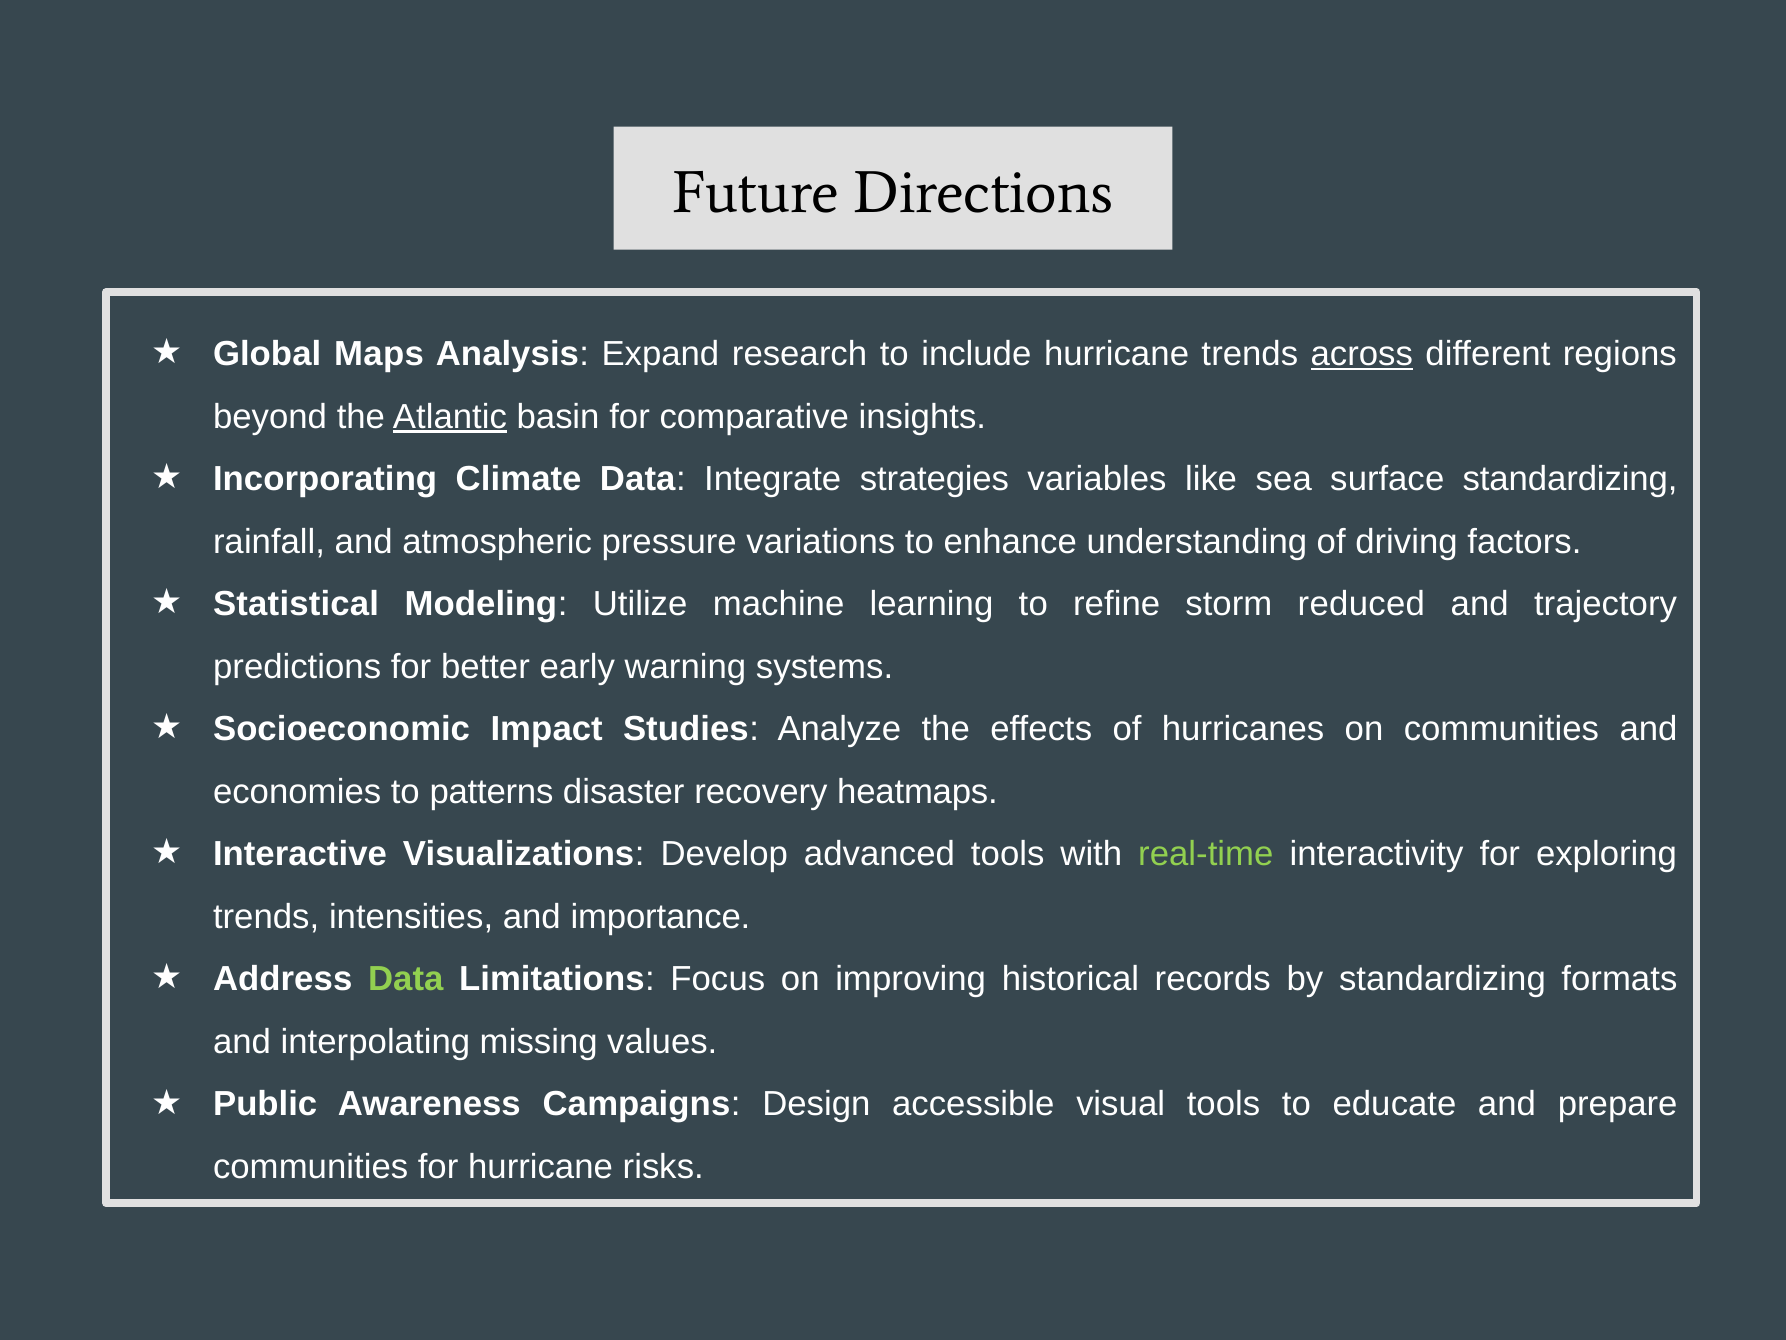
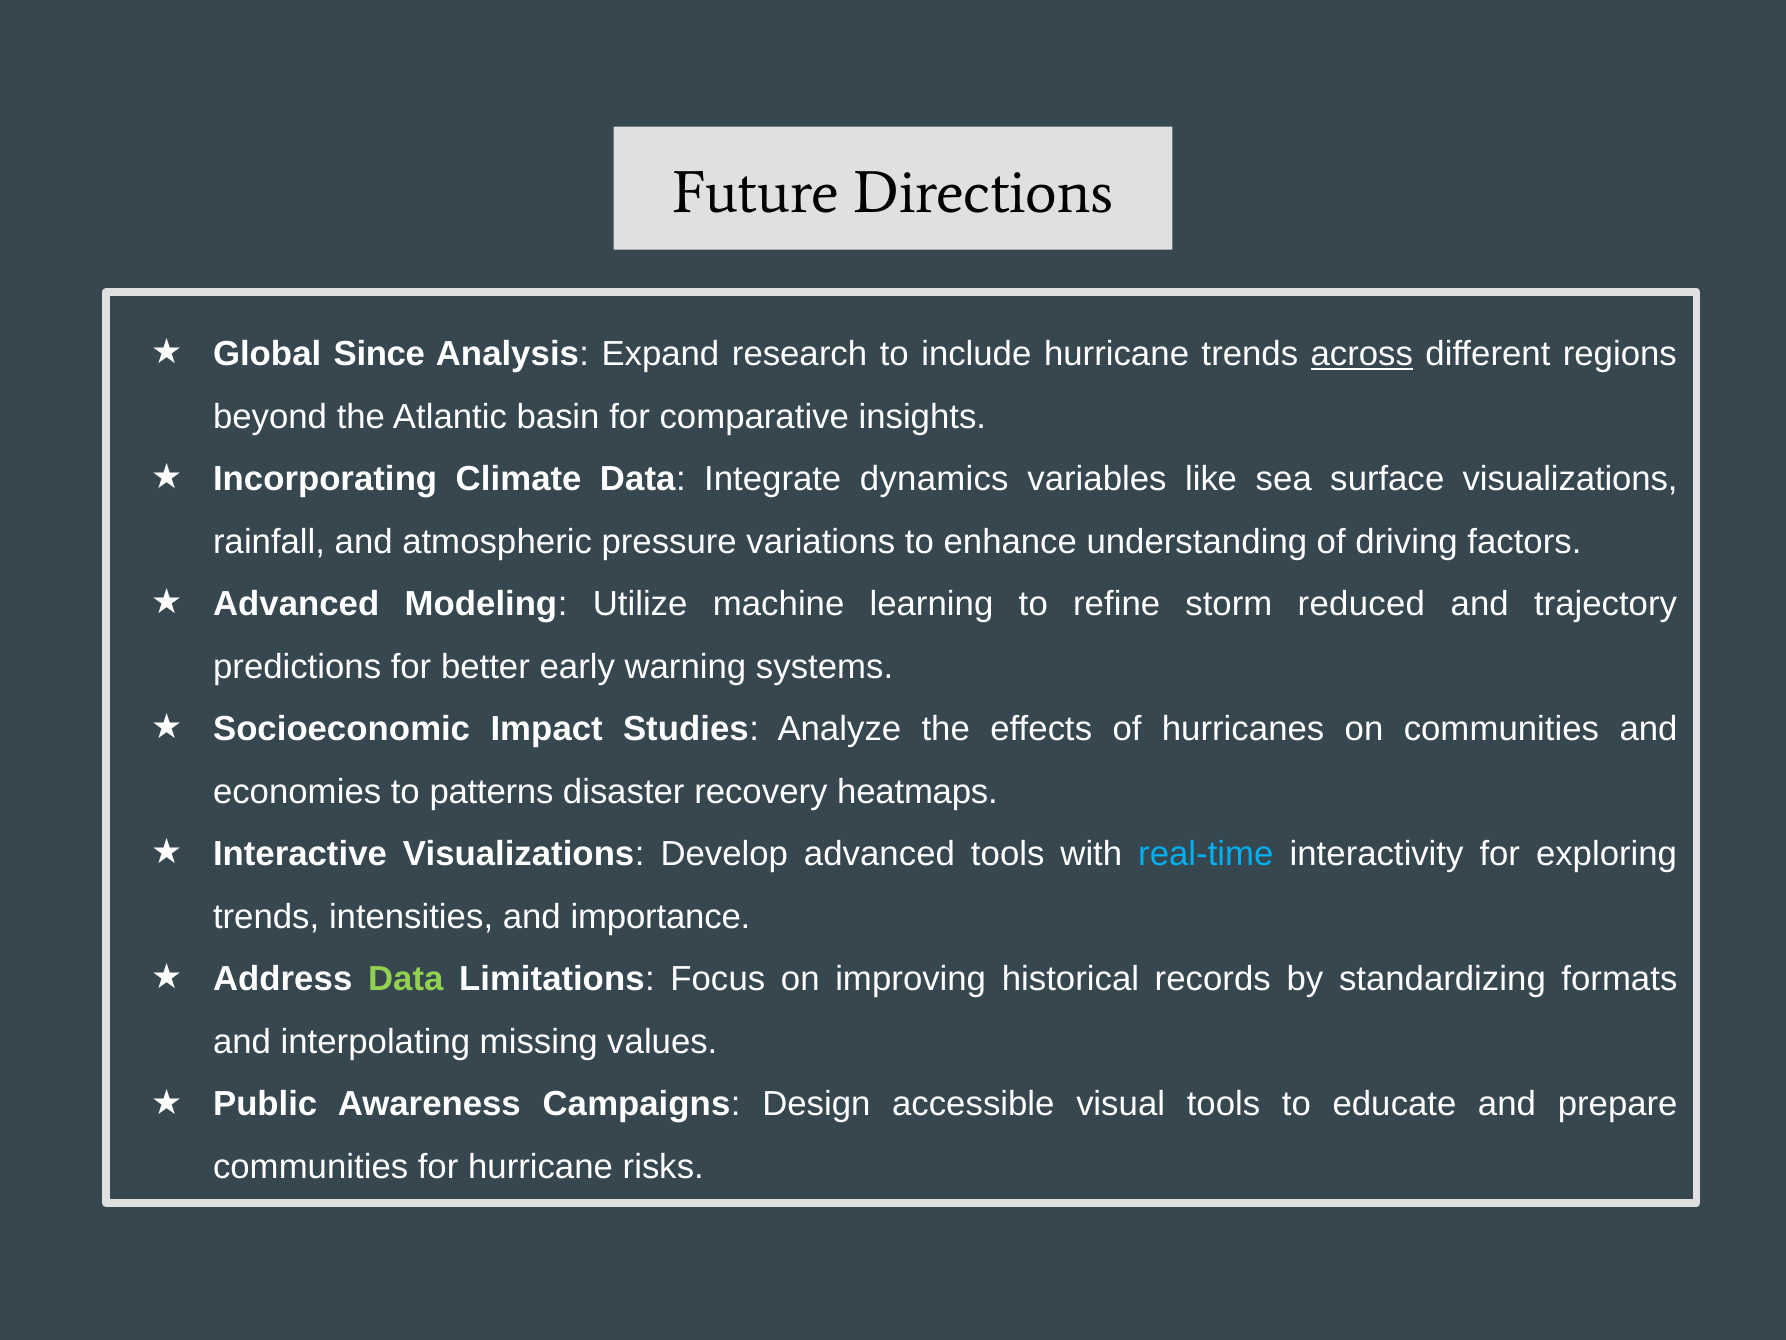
Maps: Maps -> Since
Atlantic underline: present -> none
strategies: strategies -> dynamics
surface standardizing: standardizing -> visualizations
Statistical at (296, 604): Statistical -> Advanced
real-time colour: light green -> light blue
